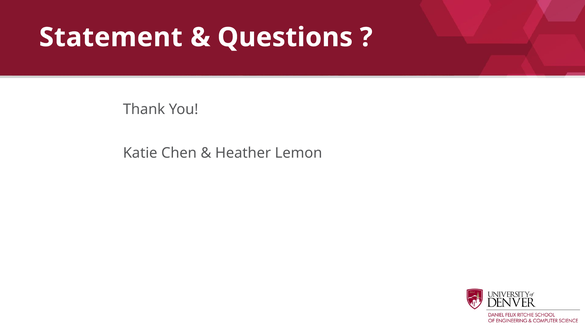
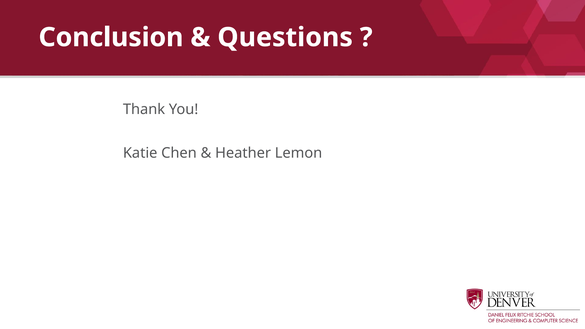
Statement: Statement -> Conclusion
